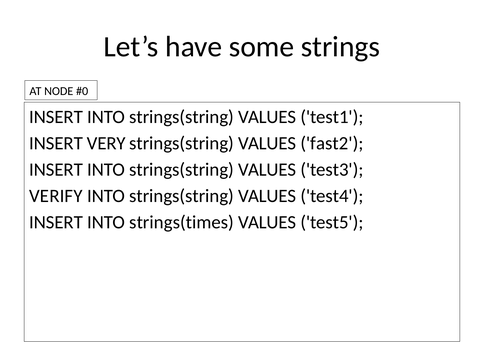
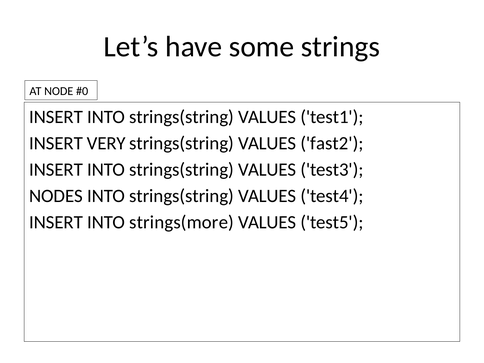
VERIFY: VERIFY -> NODES
strings(times: strings(times -> strings(more
